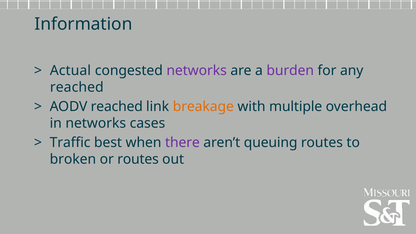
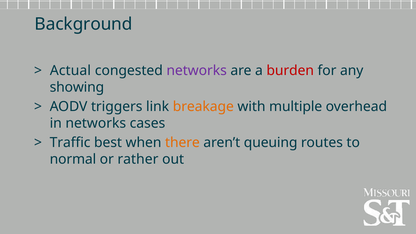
Information: Information -> Background
burden colour: purple -> red
reached at (77, 87): reached -> showing
AODV reached: reached -> triggers
there colour: purple -> orange
broken: broken -> normal
or routes: routes -> rather
